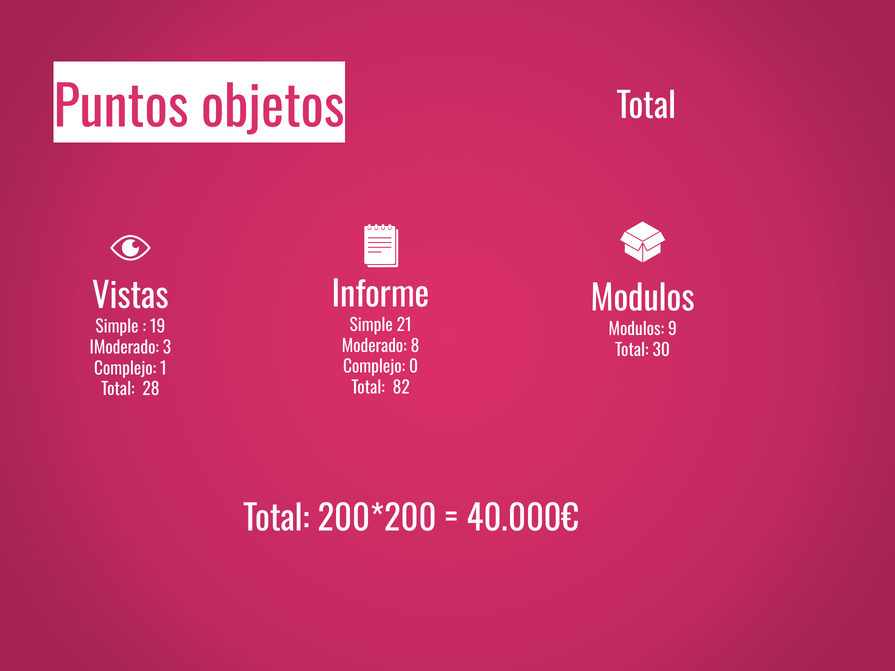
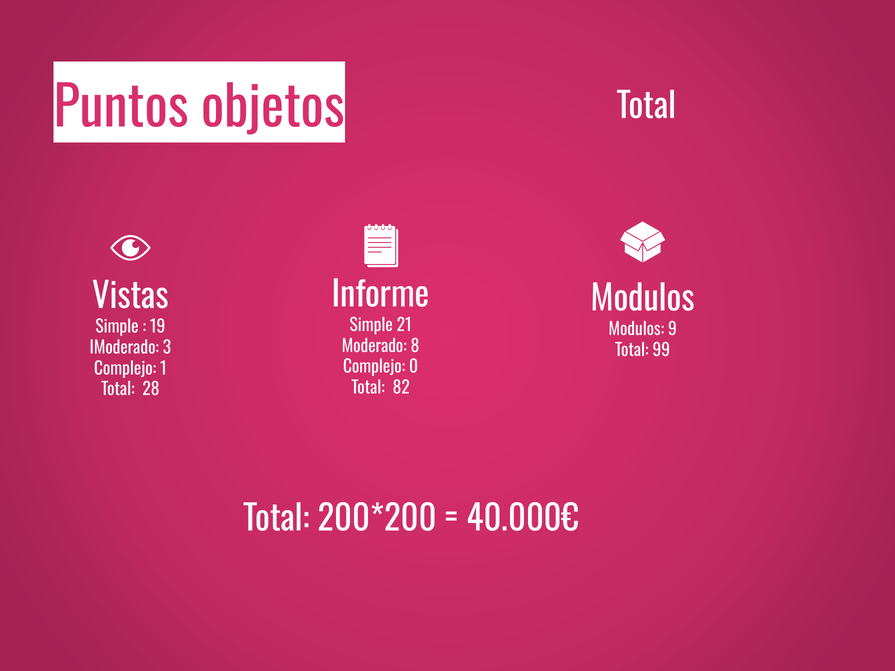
30: 30 -> 99
